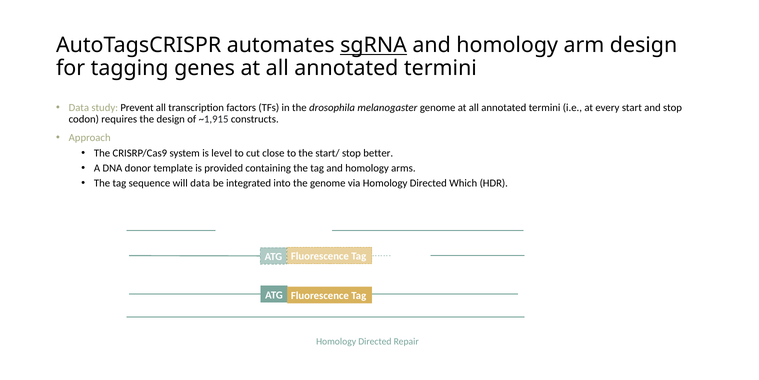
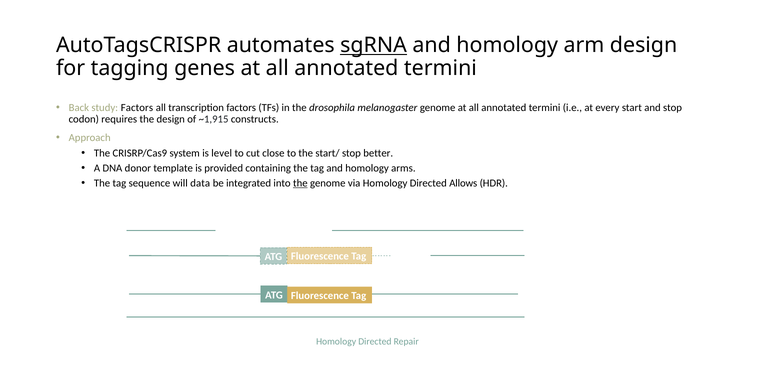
Data at (79, 107): Data -> Back
study Prevent: Prevent -> Factors
the at (300, 183) underline: none -> present
Which: Which -> Allows
